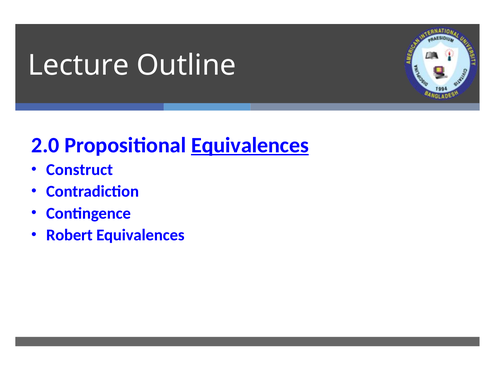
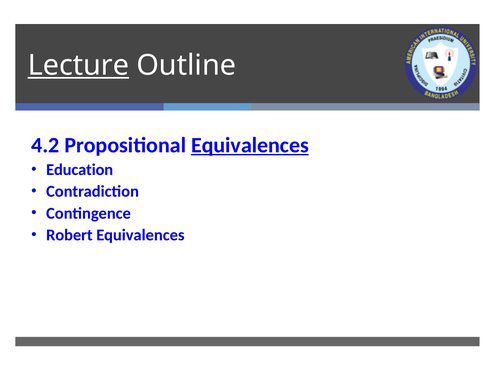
Lecture underline: none -> present
2.0: 2.0 -> 4.2
Construct: Construct -> Education
